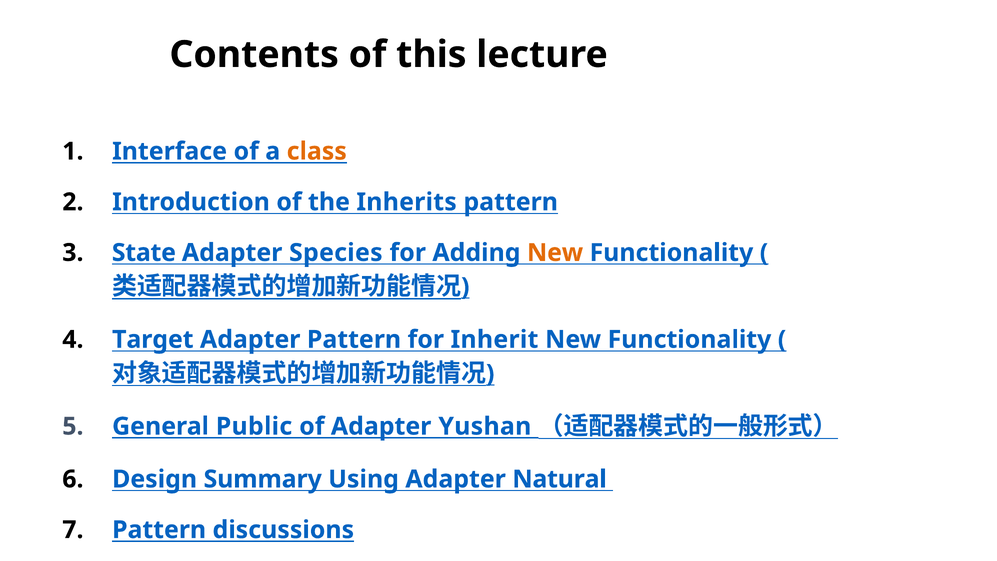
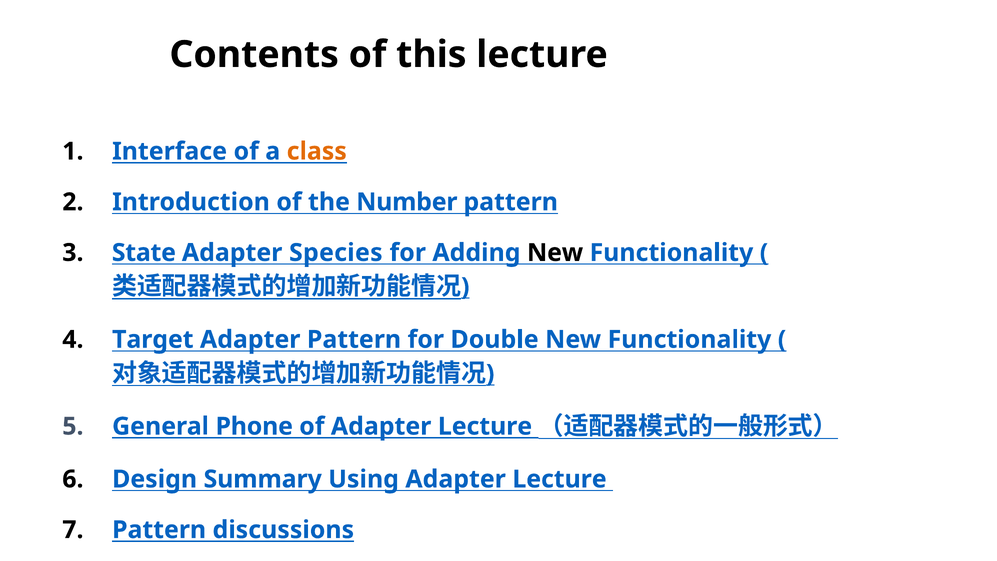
Inherits: Inherits -> Number
New at (555, 253) colour: orange -> black
Inherit: Inherit -> Double
Public: Public -> Phone
of Adapter Yushan: Yushan -> Lecture
Using Adapter Natural: Natural -> Lecture
